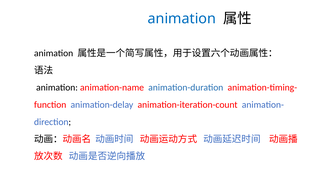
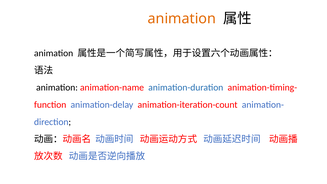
animation at (182, 19) colour: blue -> orange
